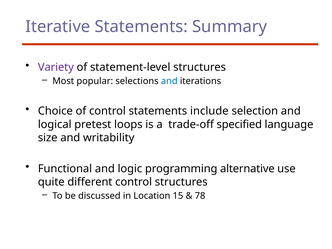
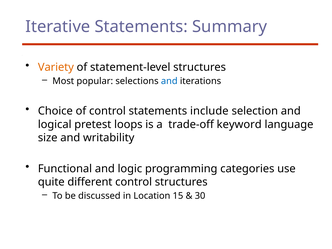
Variety colour: purple -> orange
specified: specified -> keyword
alternative: alternative -> categories
78: 78 -> 30
